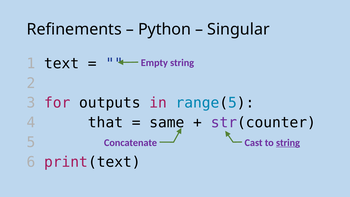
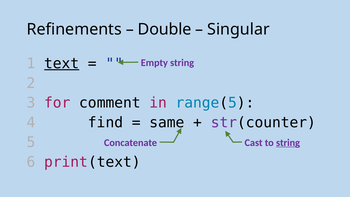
Python: Python -> Double
text underline: none -> present
outputs: outputs -> comment
that: that -> find
